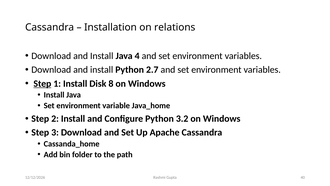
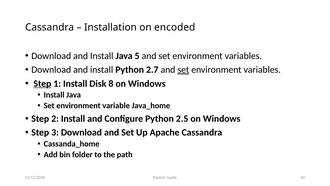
relations: relations -> encoded
4: 4 -> 5
set at (183, 70) underline: none -> present
3.2: 3.2 -> 2.5
